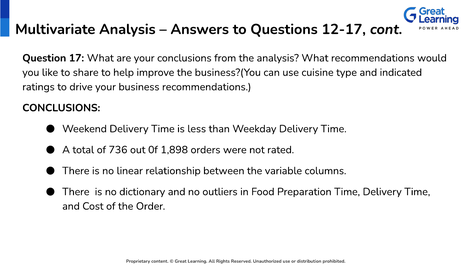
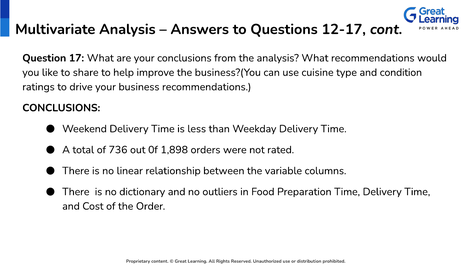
indicated: indicated -> condition
